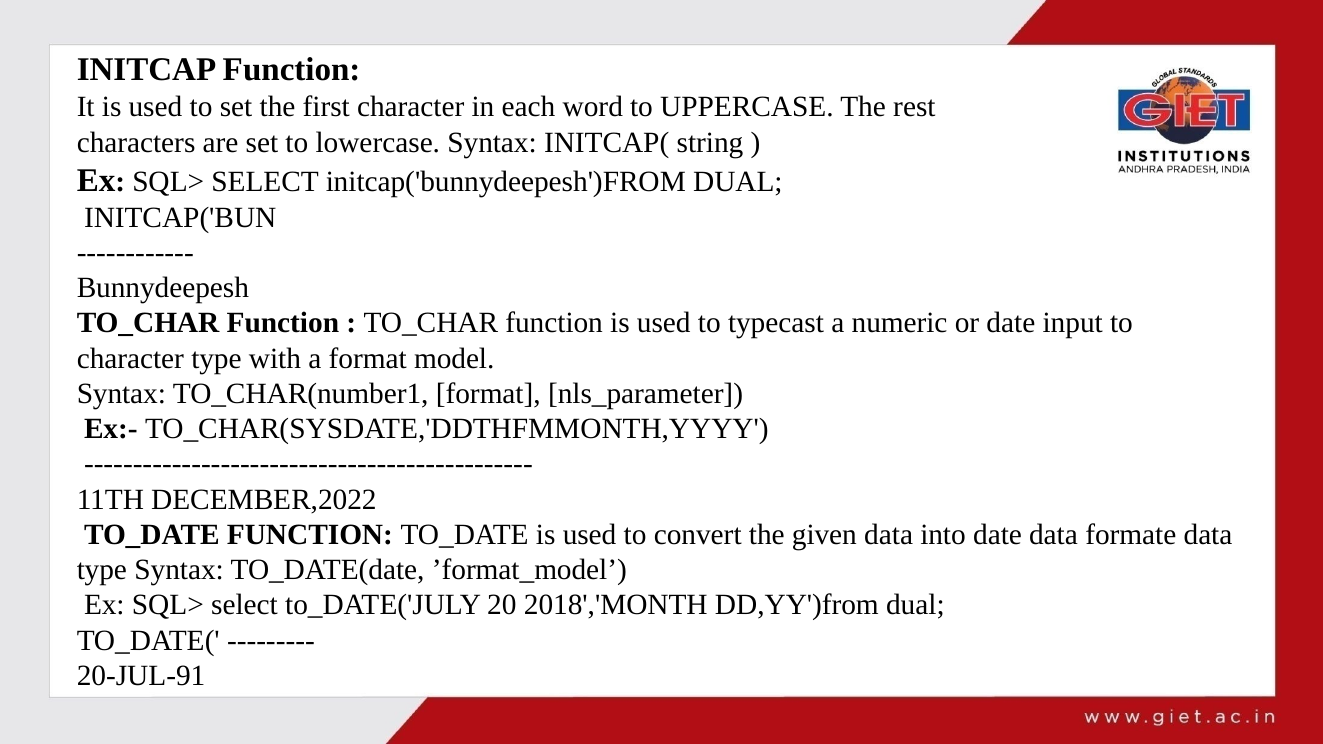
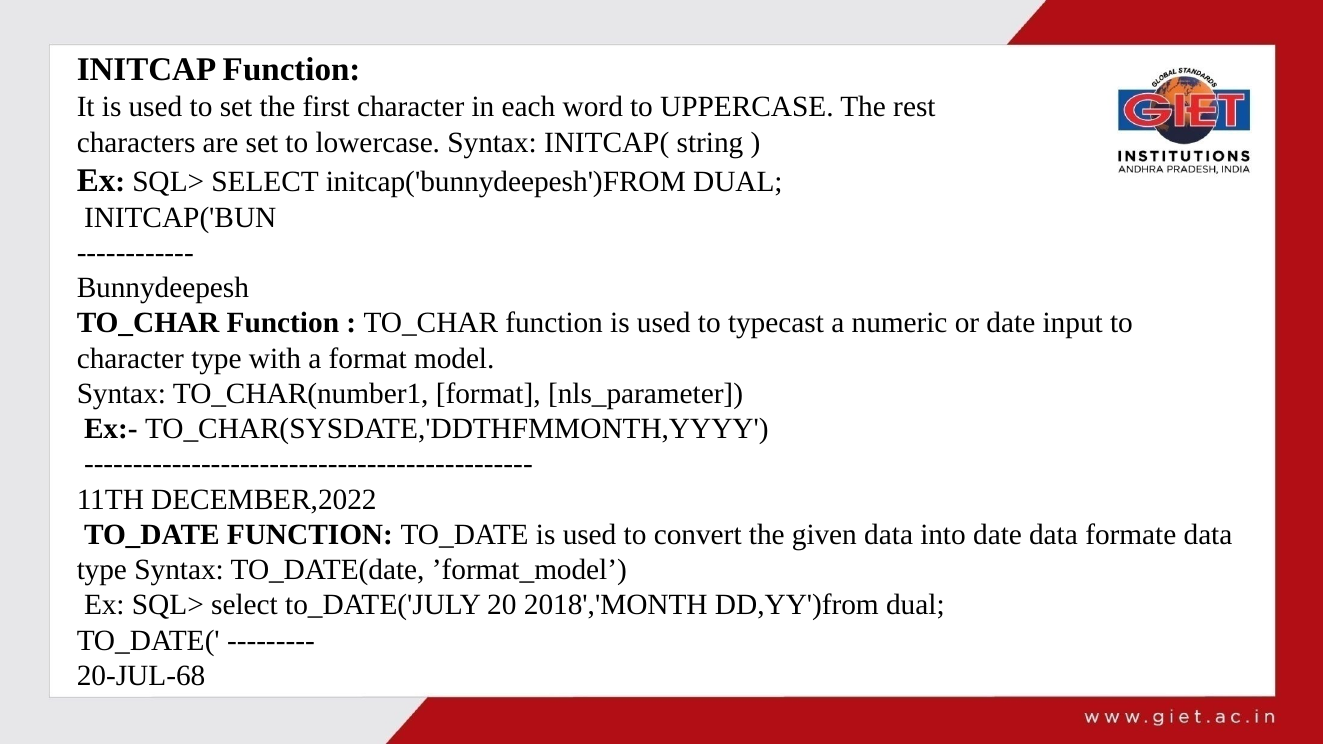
20-JUL-91: 20-JUL-91 -> 20-JUL-68
